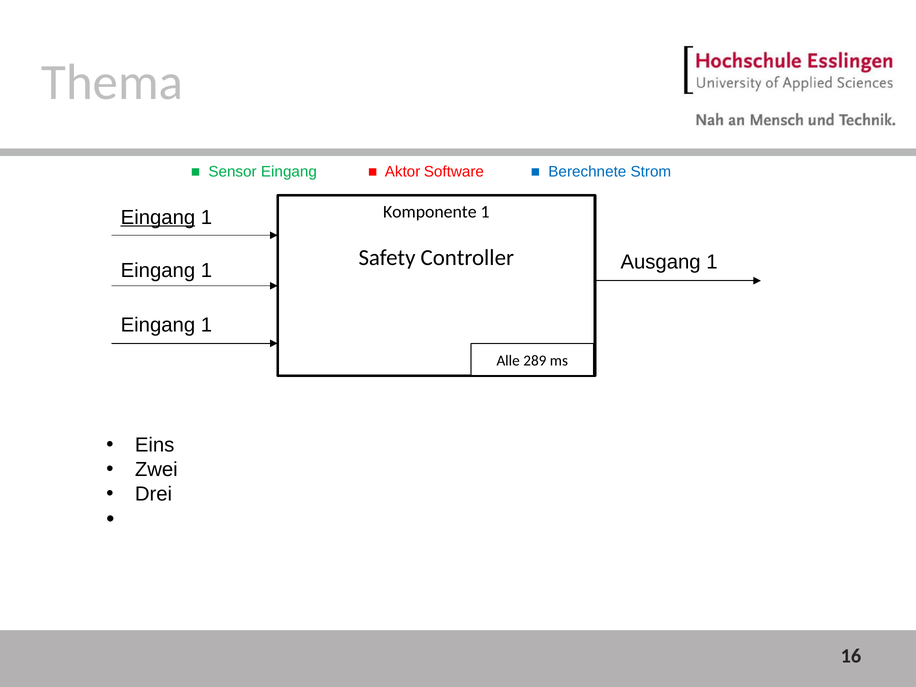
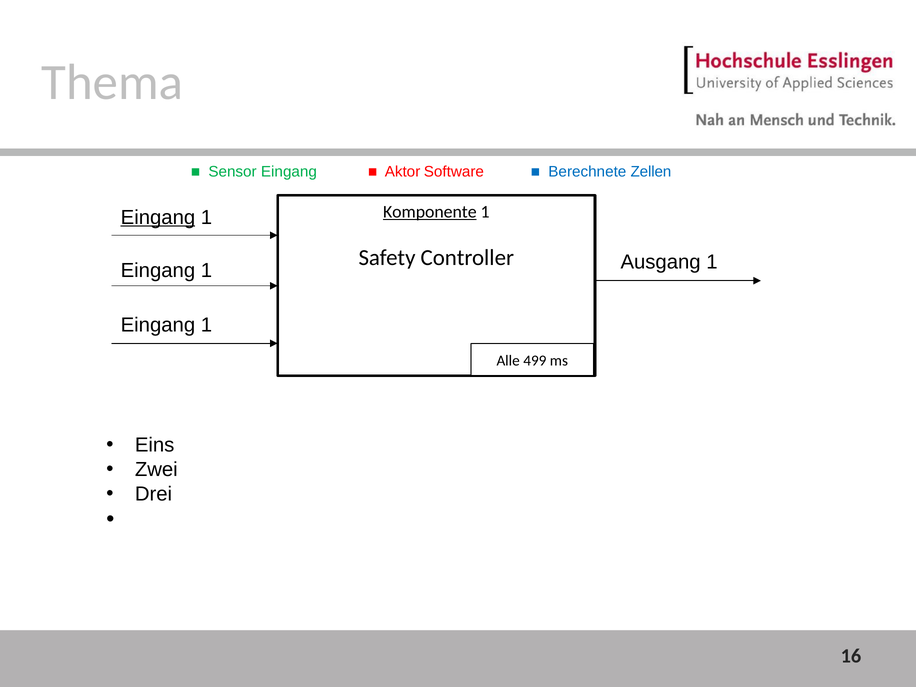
Strom: Strom -> Zellen
Komponente underline: none -> present
289: 289 -> 499
